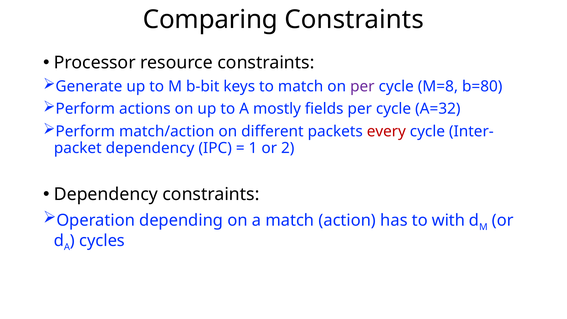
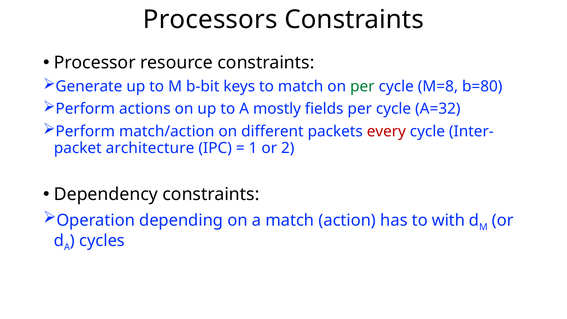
Comparing: Comparing -> Processors
per at (362, 86) colour: purple -> green
packet dependency: dependency -> architecture
